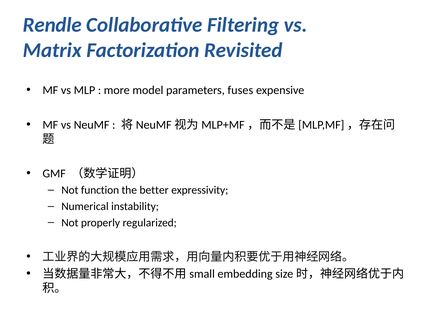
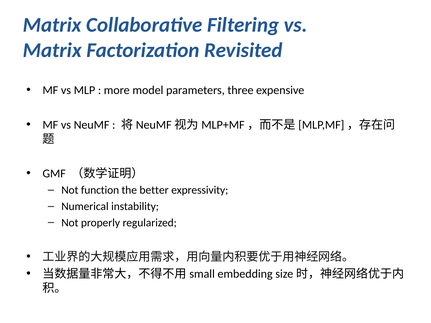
Rendle at (52, 25): Rendle -> Matrix
fuses: fuses -> three
